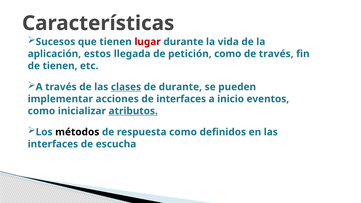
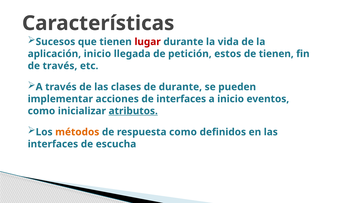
aplicación estos: estos -> inicio
petición como: como -> estos
de través: través -> tienen
de tienen: tienen -> través
clases underline: present -> none
métodos colour: black -> orange
